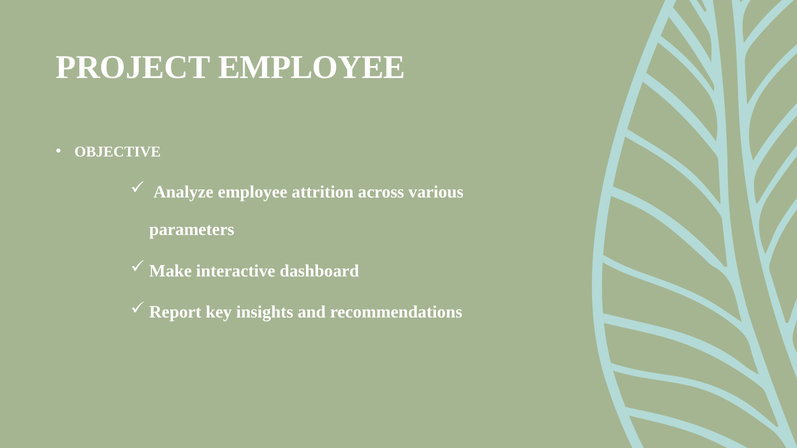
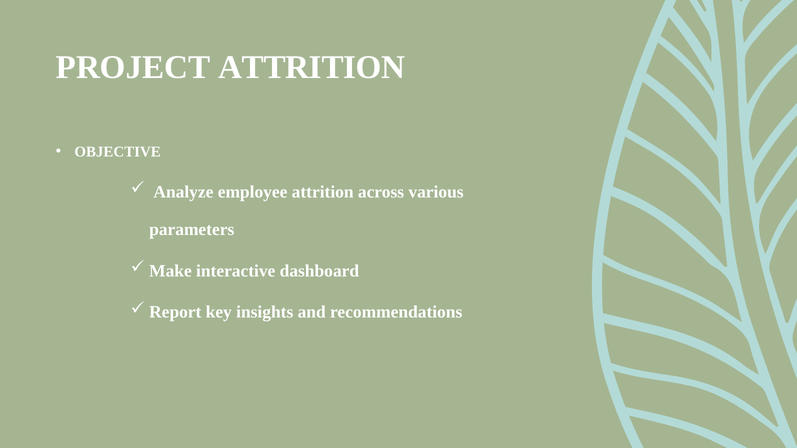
PROJECT EMPLOYEE: EMPLOYEE -> ATTRITION
